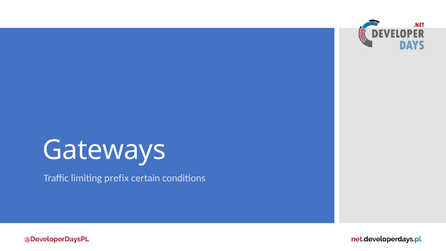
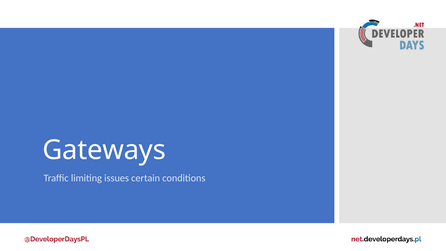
prefix: prefix -> issues
